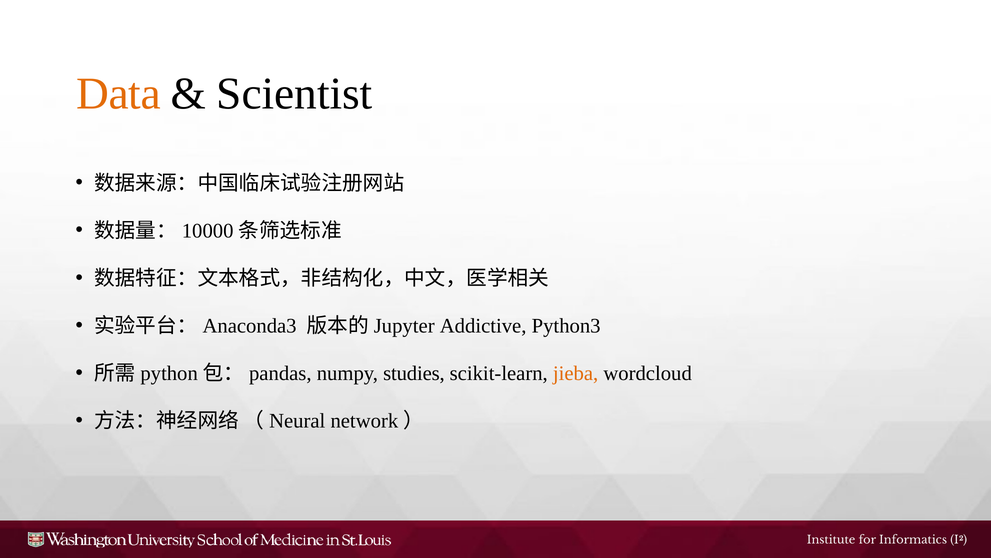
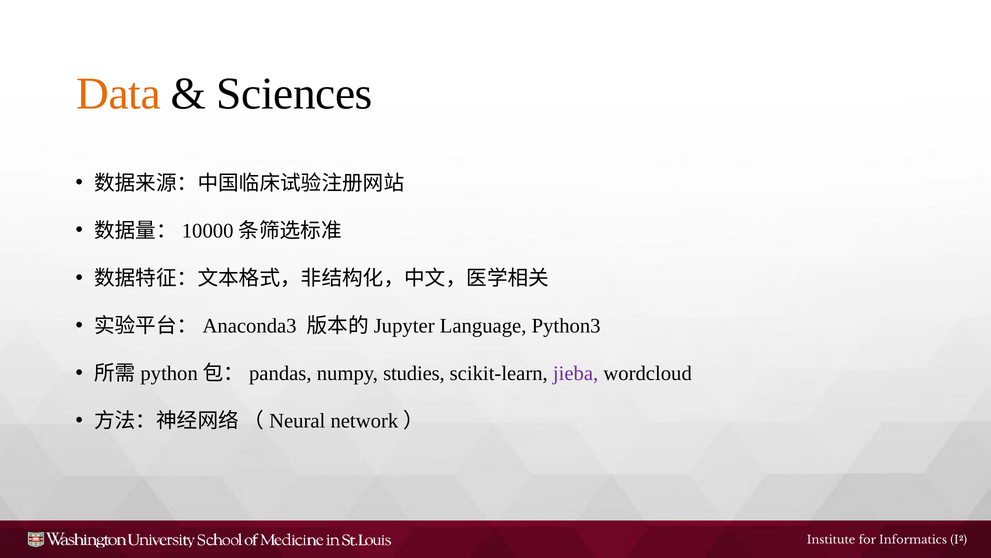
Scientist: Scientist -> Sciences
Addictive: Addictive -> Language
jieba colour: orange -> purple
